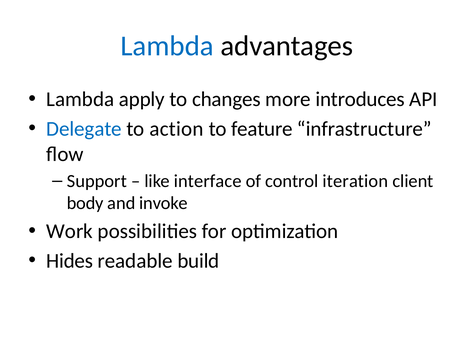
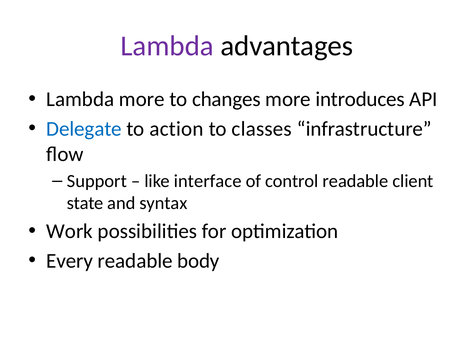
Lambda at (167, 46) colour: blue -> purple
Lambda apply: apply -> more
feature: feature -> classes
control iteration: iteration -> readable
body: body -> state
invoke: invoke -> syntax
Hides: Hides -> Every
build: build -> body
